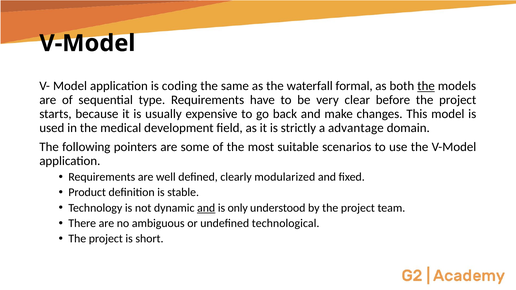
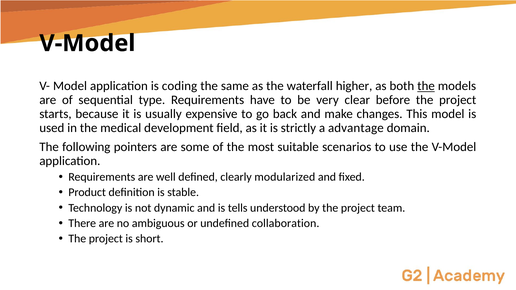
formal: formal -> higher
and at (206, 208) underline: present -> none
only: only -> tells
technological: technological -> collaboration
